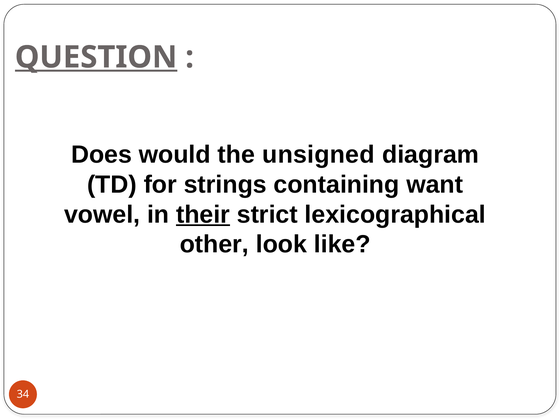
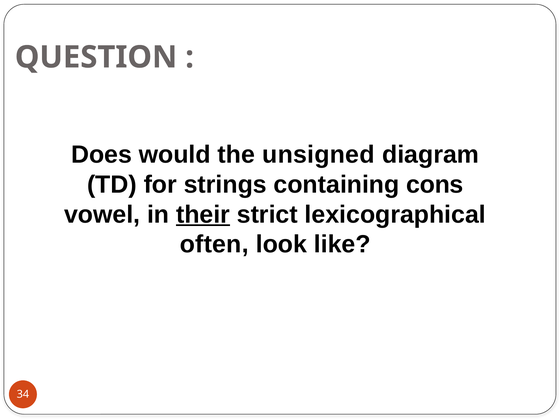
QUESTION underline: present -> none
want: want -> cons
other: other -> often
